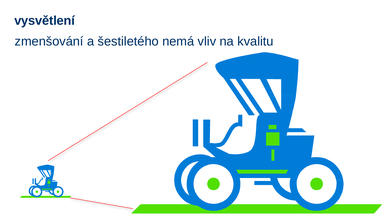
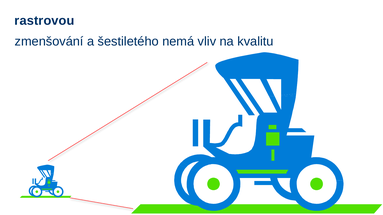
vysvětlení: vysvětlení -> rastrovou
